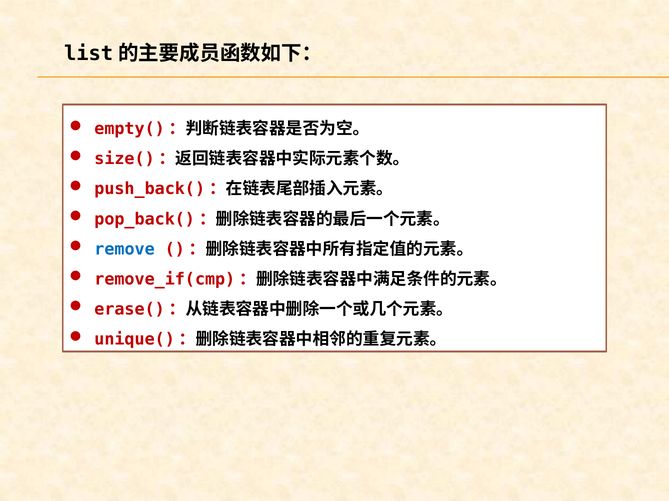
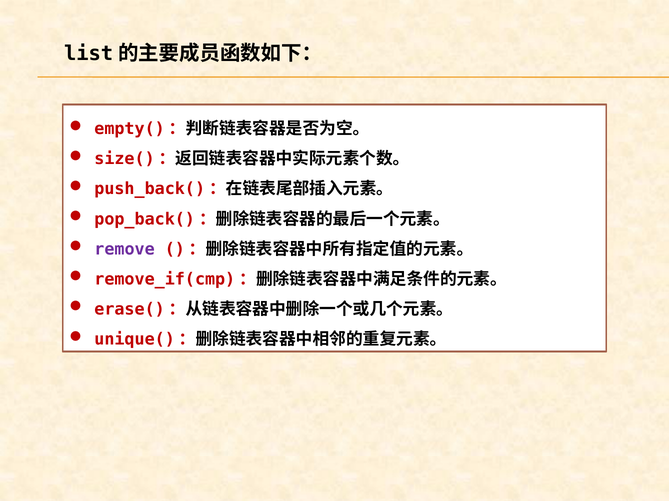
remove colour: blue -> purple
